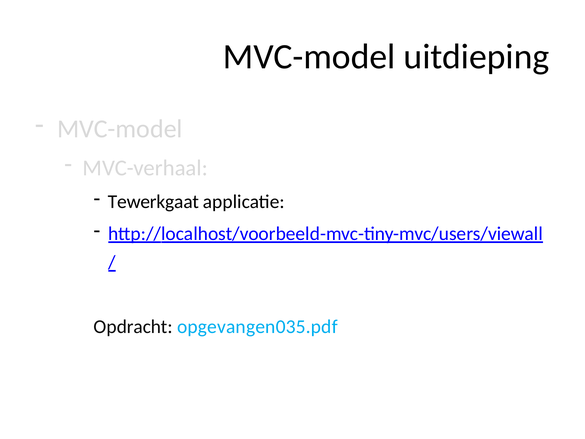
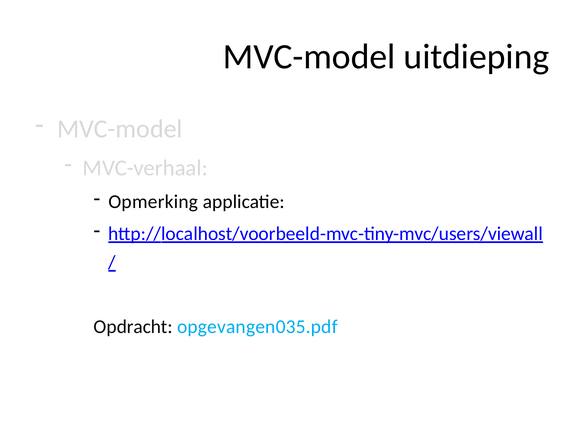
Tewerkgaat: Tewerkgaat -> Opmerking
